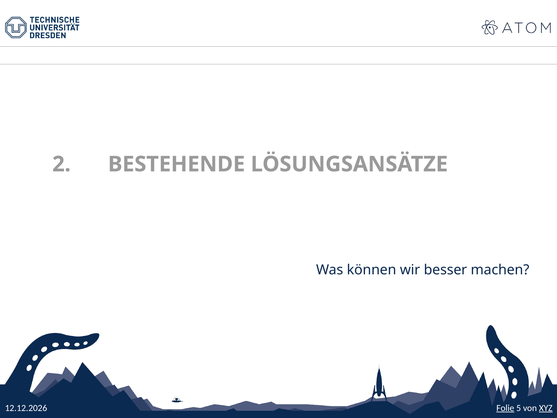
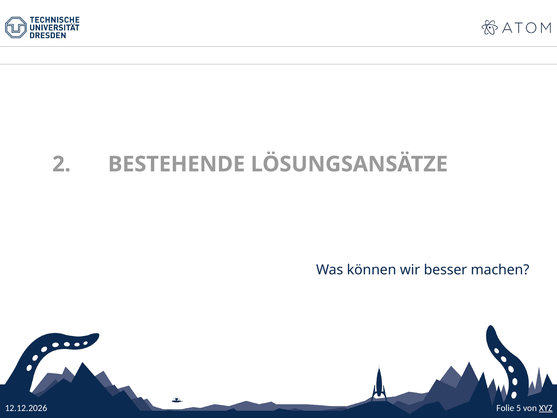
Folie underline: present -> none
